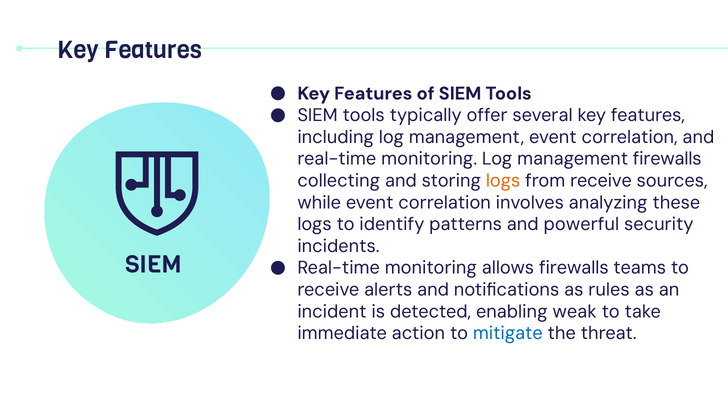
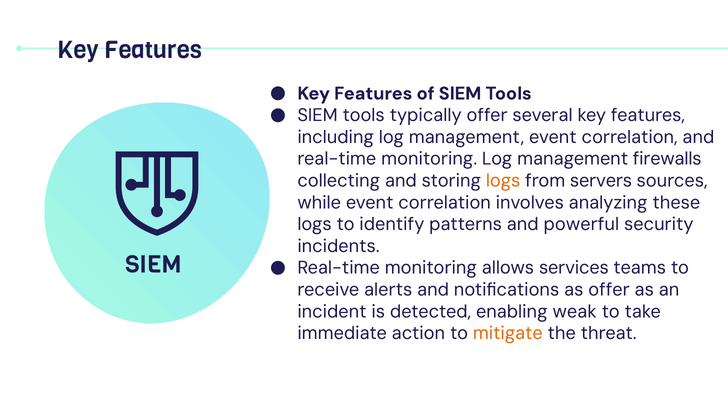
from receive: receive -> servers
allows firewalls: firewalls -> services
as rules: rules -> offer
mitigate colour: blue -> orange
